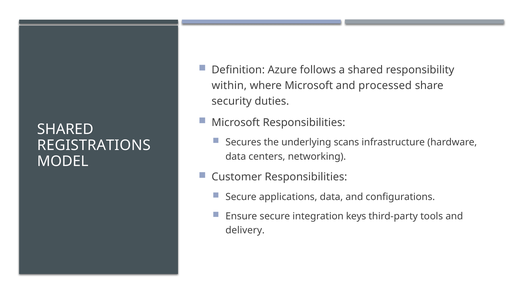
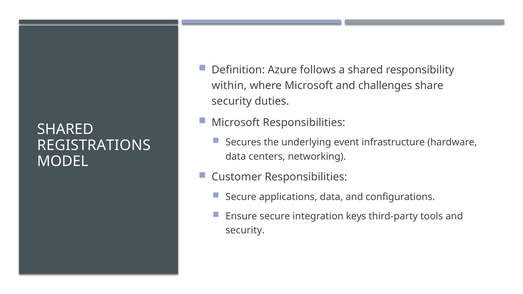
processed: processed -> challenges
scans: scans -> event
delivery at (245, 231): delivery -> security
